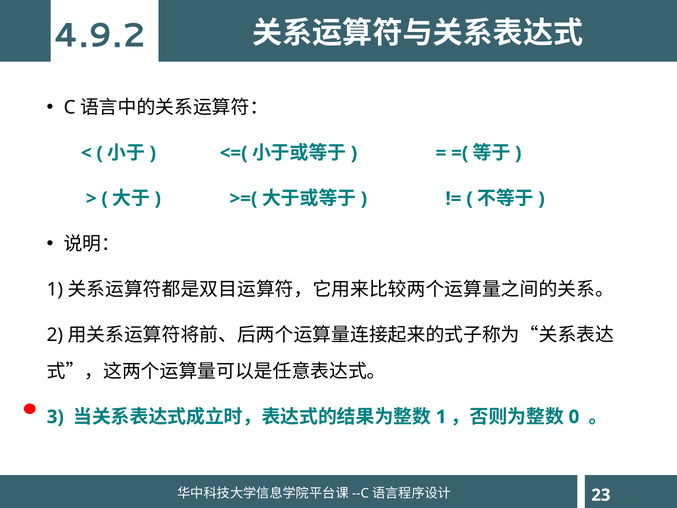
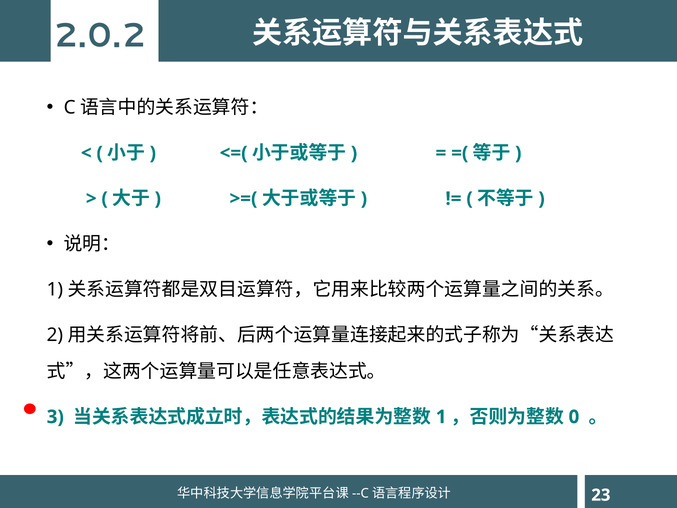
4.9.2: 4.9.2 -> 2.0.2
